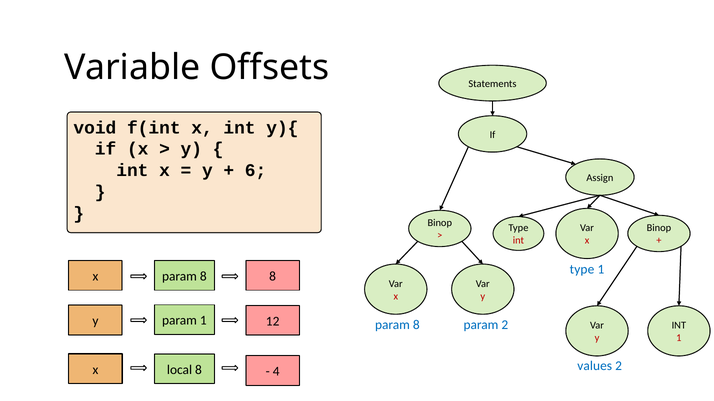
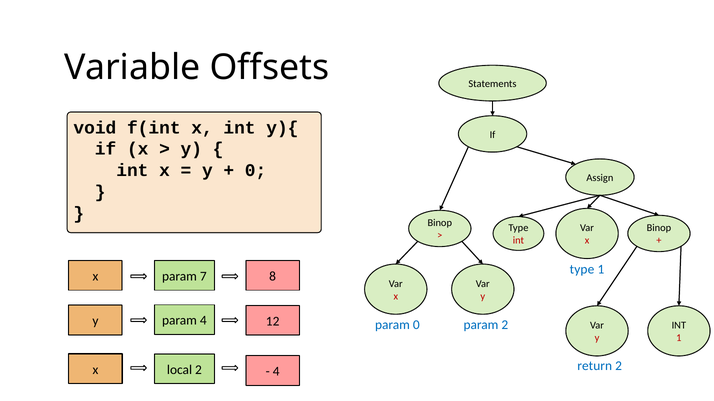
6 at (256, 171): 6 -> 0
8 at (203, 277): 8 -> 7
param 1: 1 -> 4
8 at (416, 325): 8 -> 0
values: values -> return
local 8: 8 -> 2
